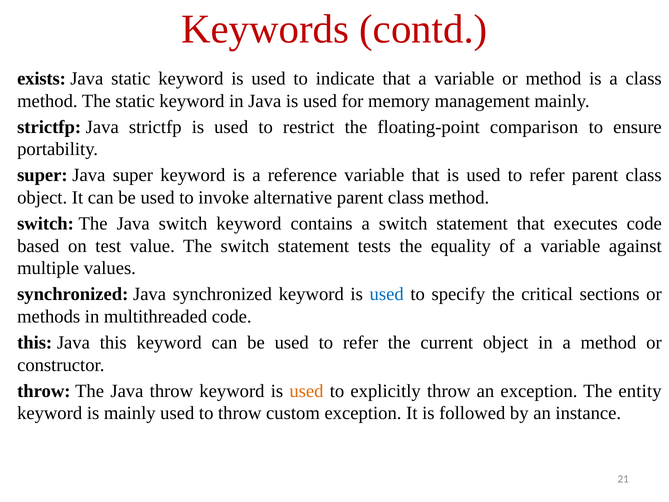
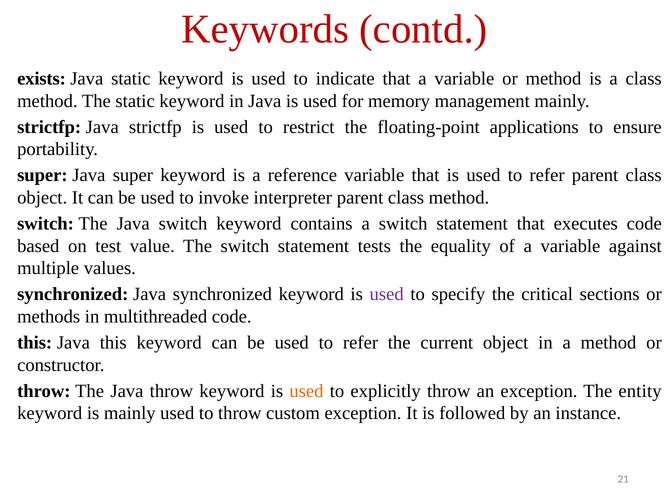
comparison: comparison -> applications
alternative: alternative -> interpreter
used at (387, 294) colour: blue -> purple
